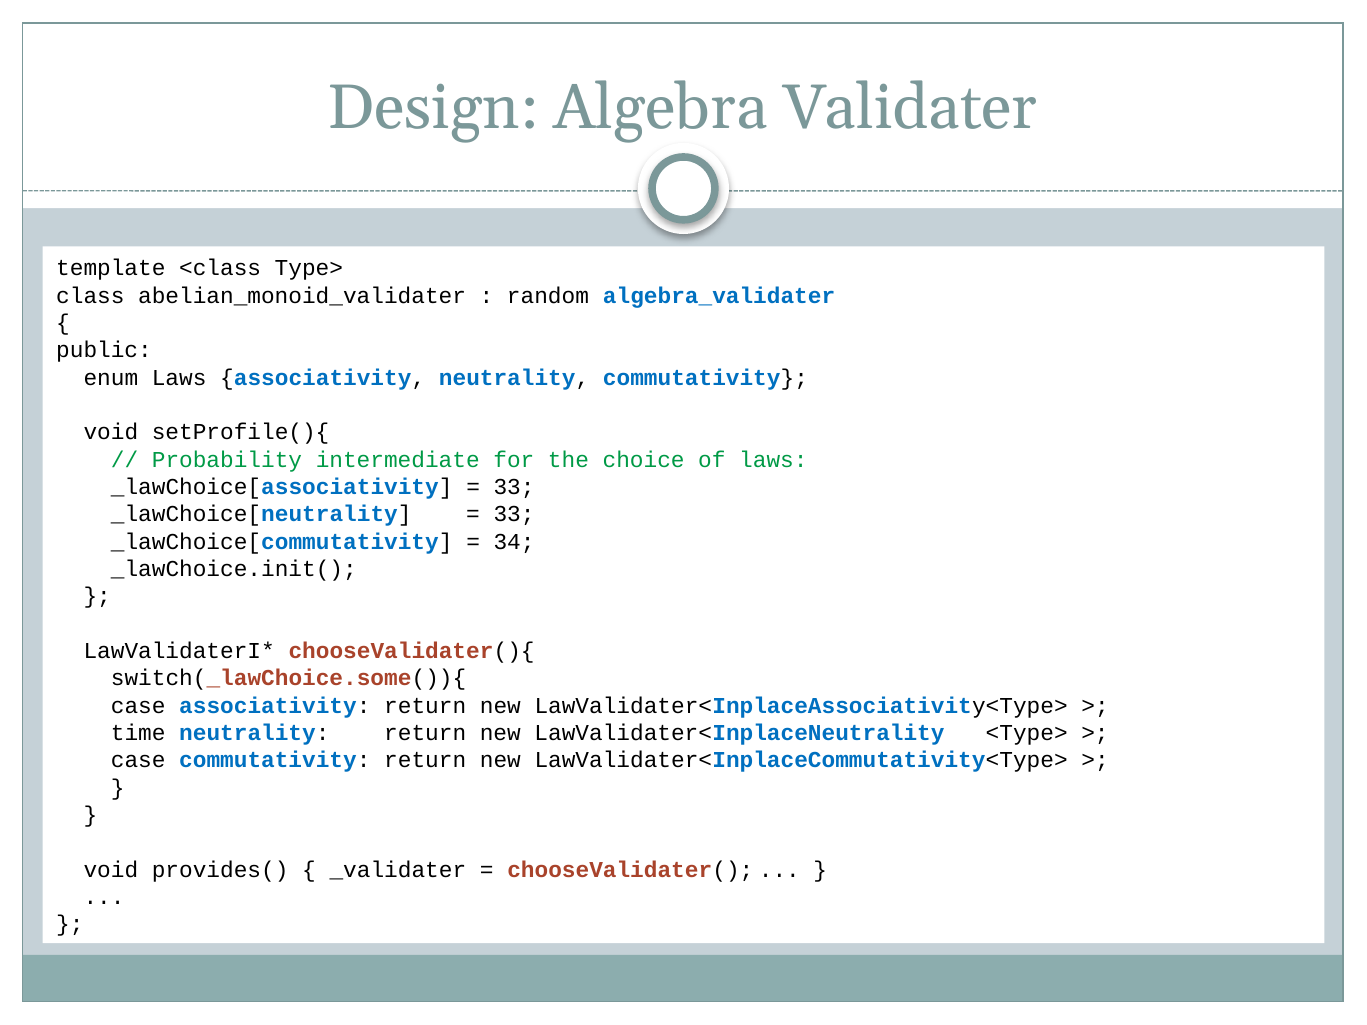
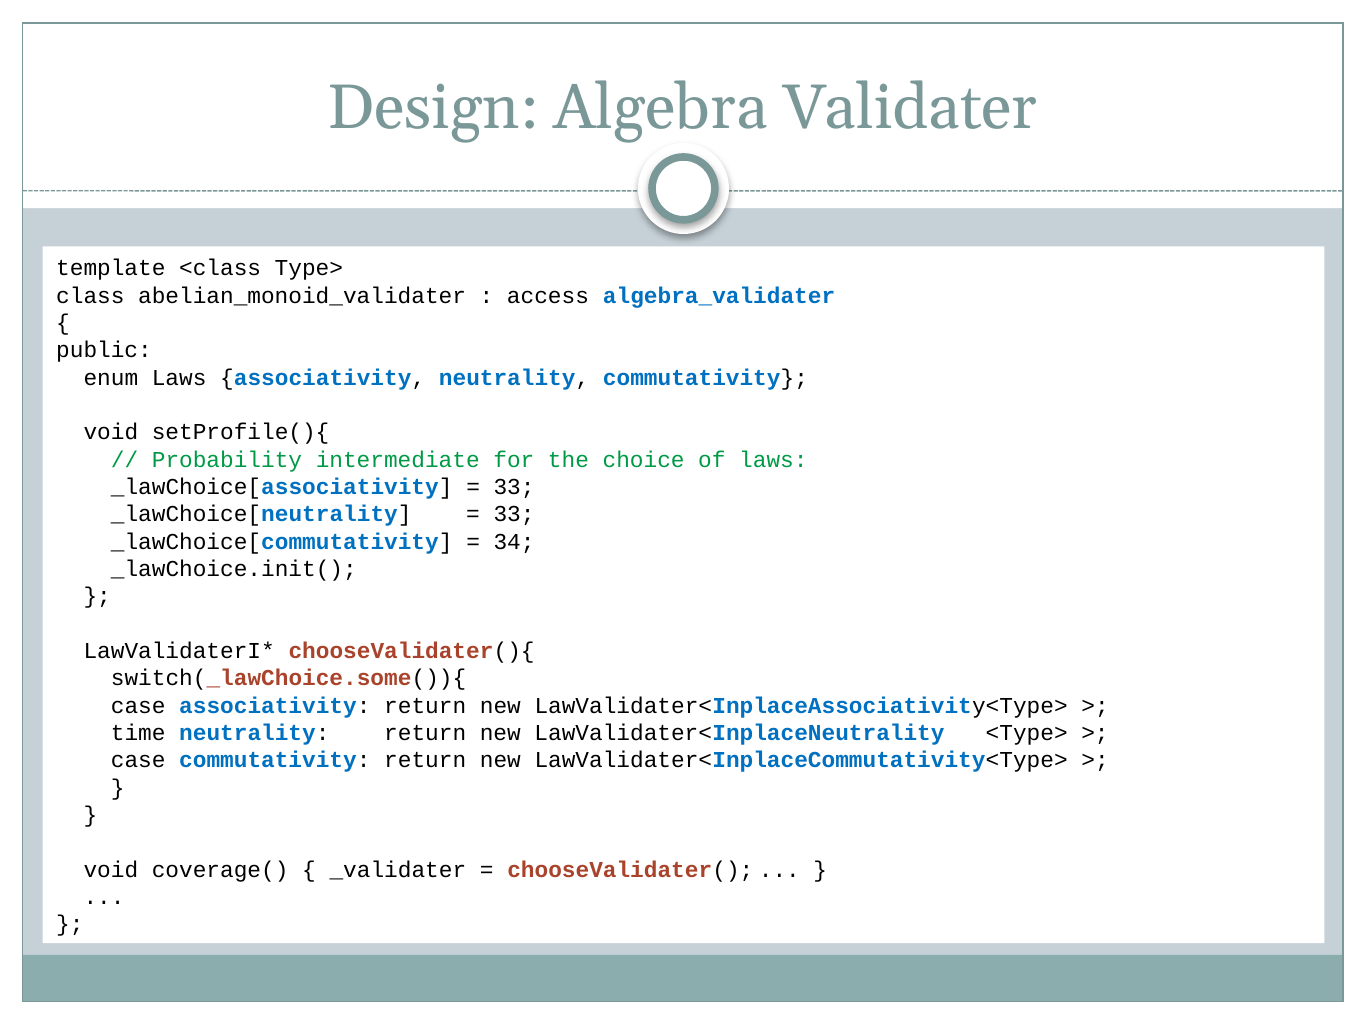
random: random -> access
provides(: provides( -> coverage(
